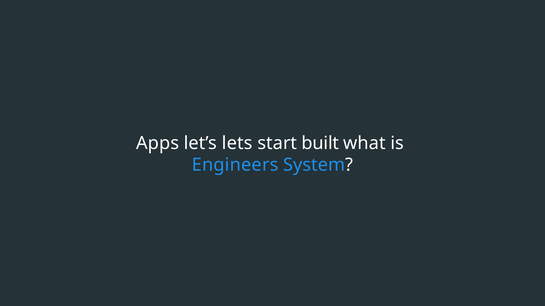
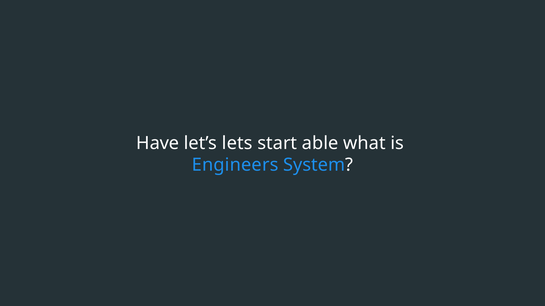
Apps: Apps -> Have
built: built -> able
